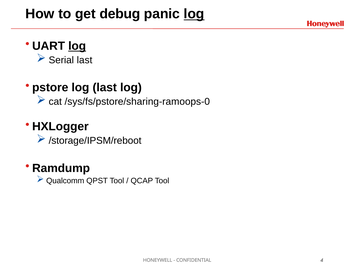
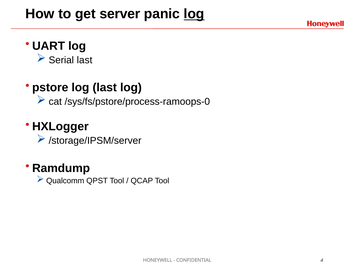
debug: debug -> server
log at (77, 46) underline: present -> none
/sys/fs/pstore/sharing-ramoops-0: /sys/fs/pstore/sharing-ramoops-0 -> /sys/fs/pstore/process-ramoops-0
/storage/IPSM/reboot: /storage/IPSM/reboot -> /storage/IPSM/server
